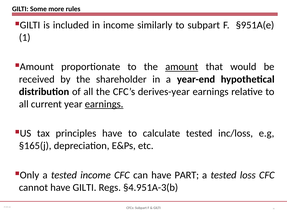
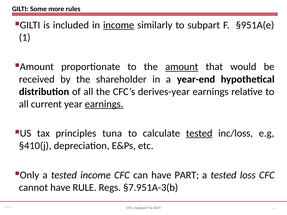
income at (119, 25) underline: none -> present
principles have: have -> tuna
tested at (199, 133) underline: none -> present
§165(j: §165(j -> §410(j
have GILTI: GILTI -> RULE
§4.951A-3(b: §4.951A-3(b -> §7.951A-3(b
